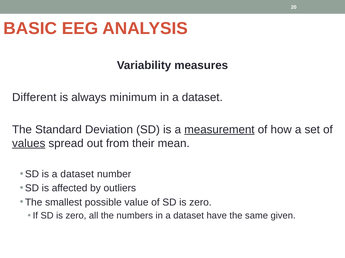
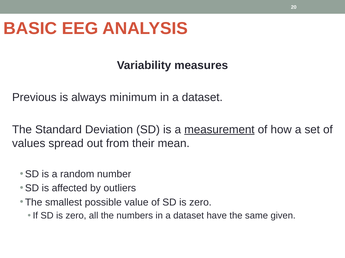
Different: Different -> Previous
values underline: present -> none
is a dataset: dataset -> random
